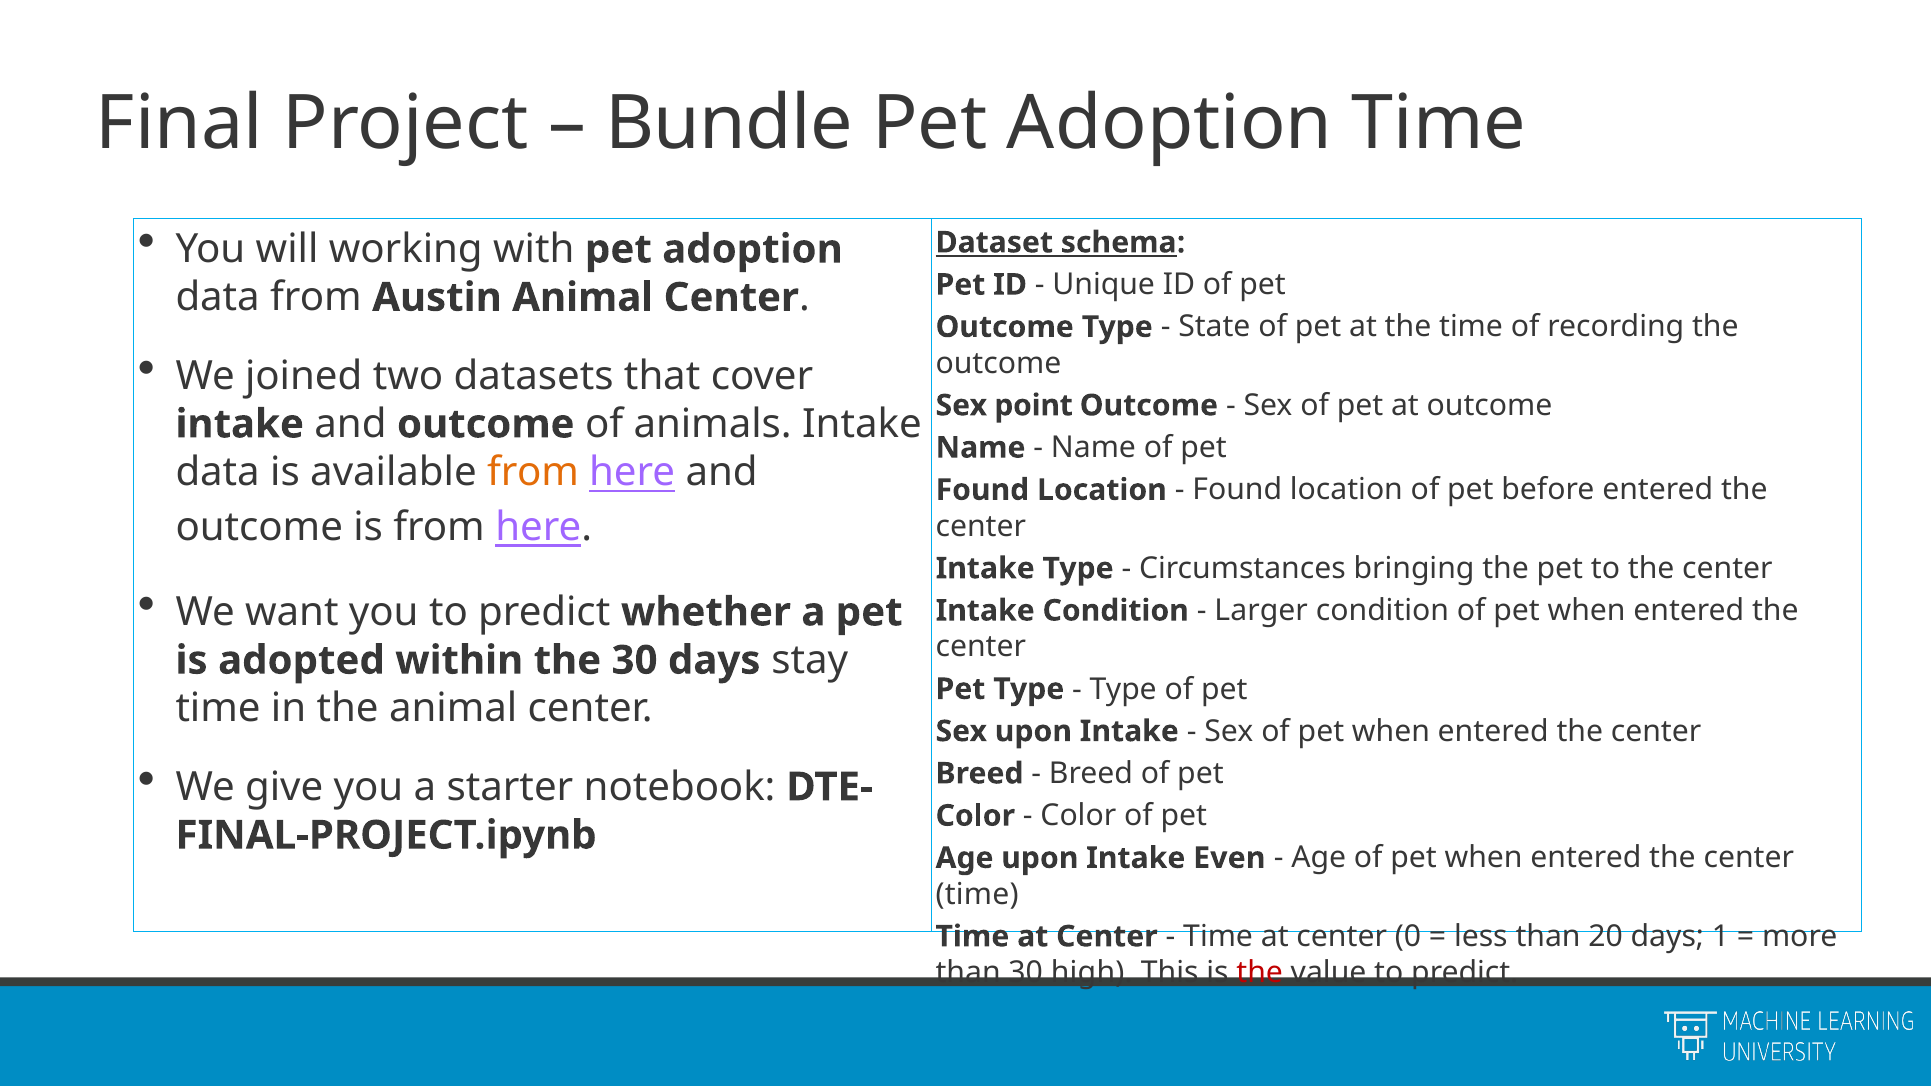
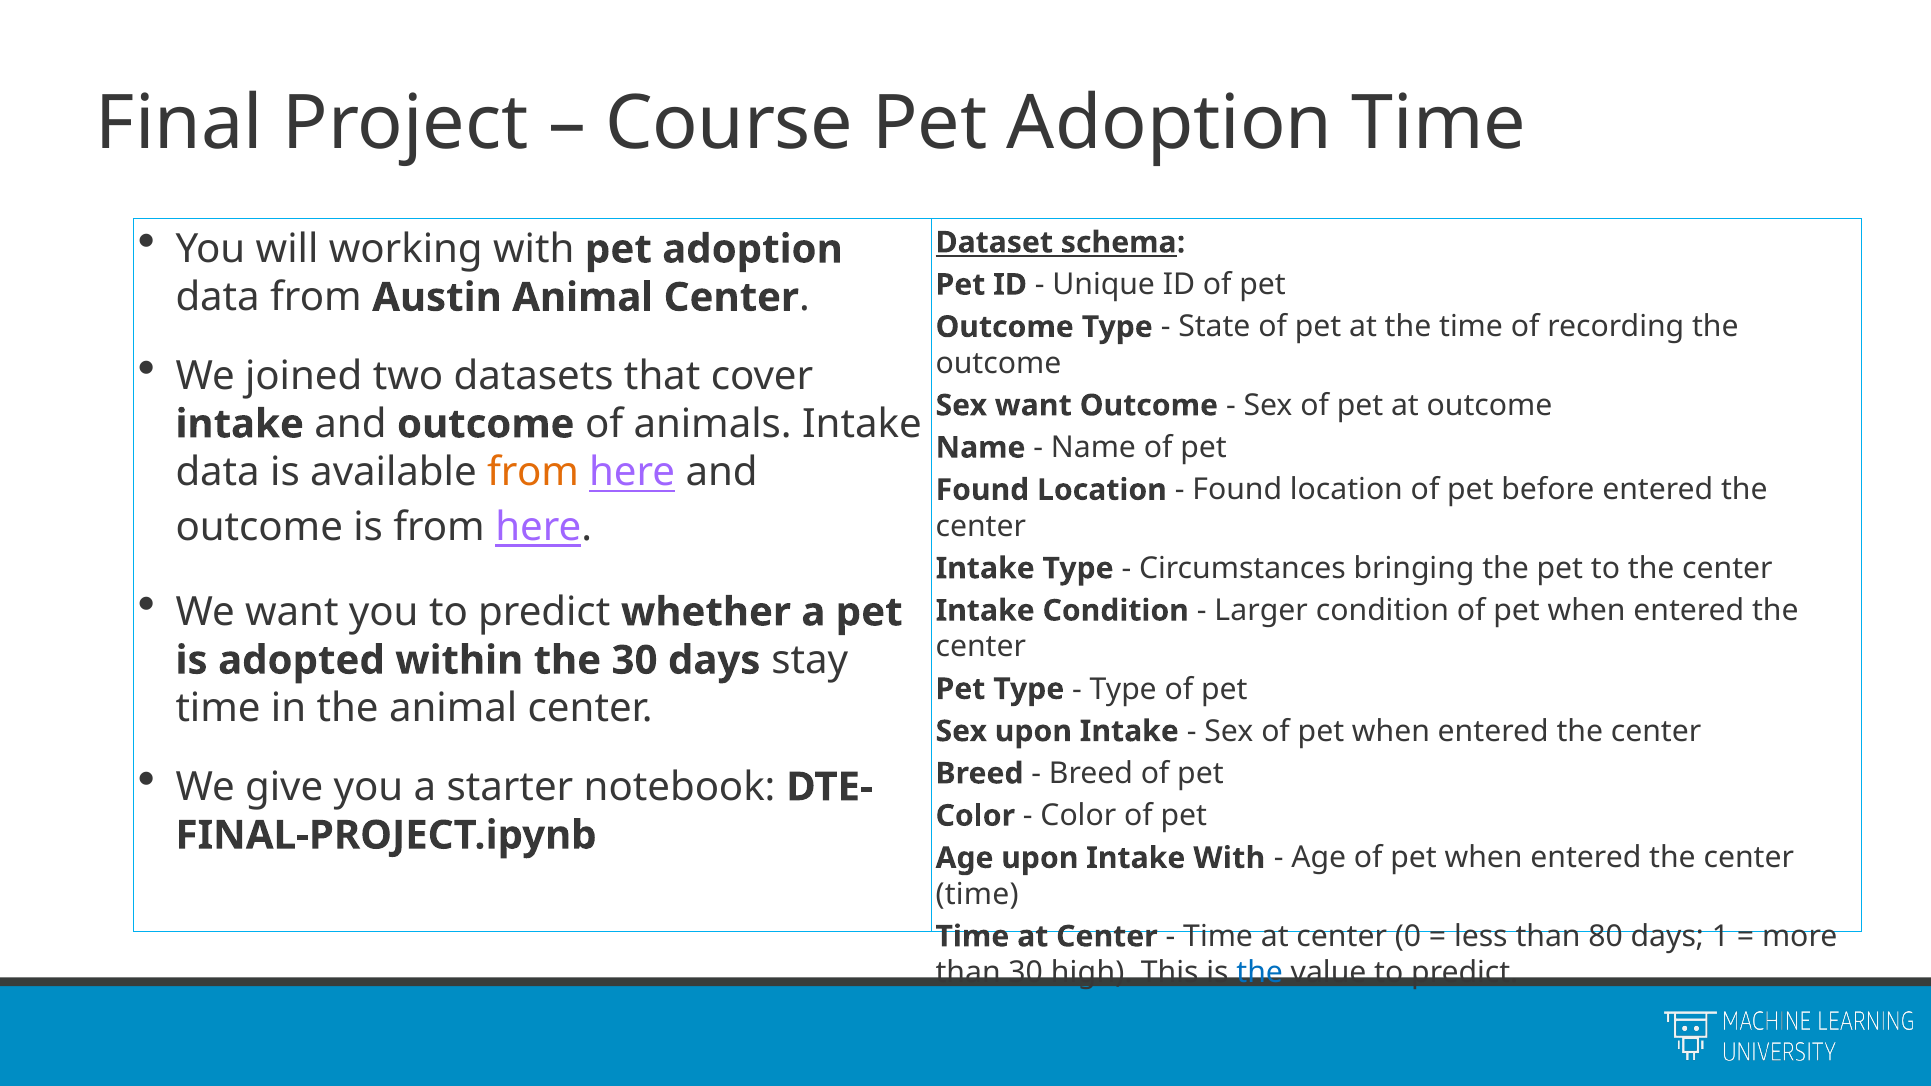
Bundle: Bundle -> Course
Sex point: point -> want
Intake Even: Even -> With
20: 20 -> 80
the at (1260, 973) colour: red -> blue
